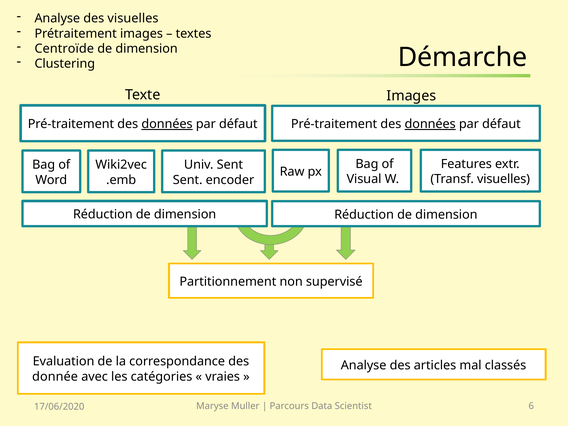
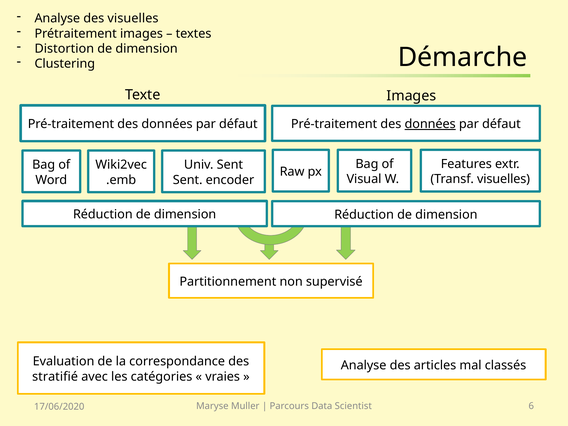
Centroïde: Centroïde -> Distortion
données at (167, 124) underline: present -> none
donnée: donnée -> stratifié
